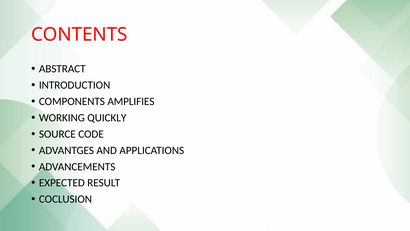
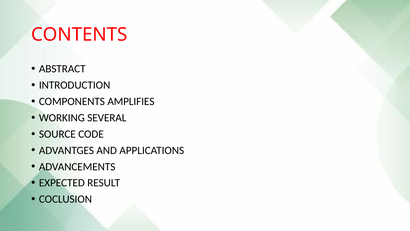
QUICKLY: QUICKLY -> SEVERAL
